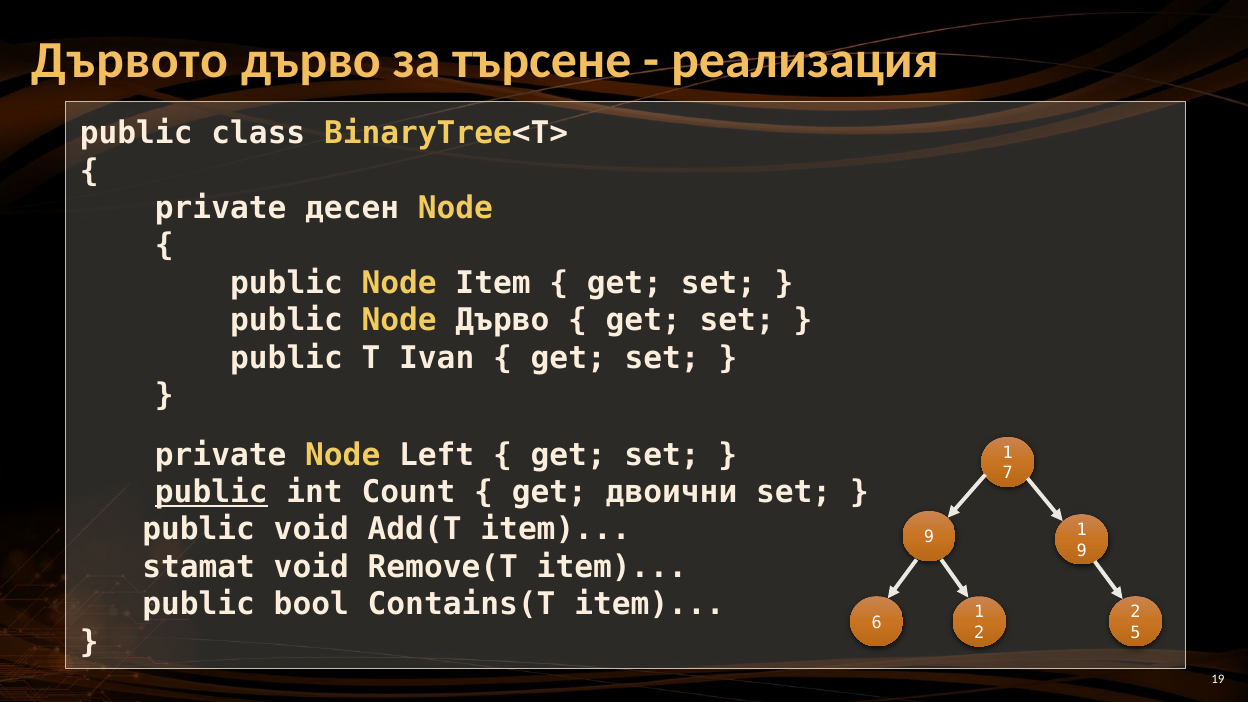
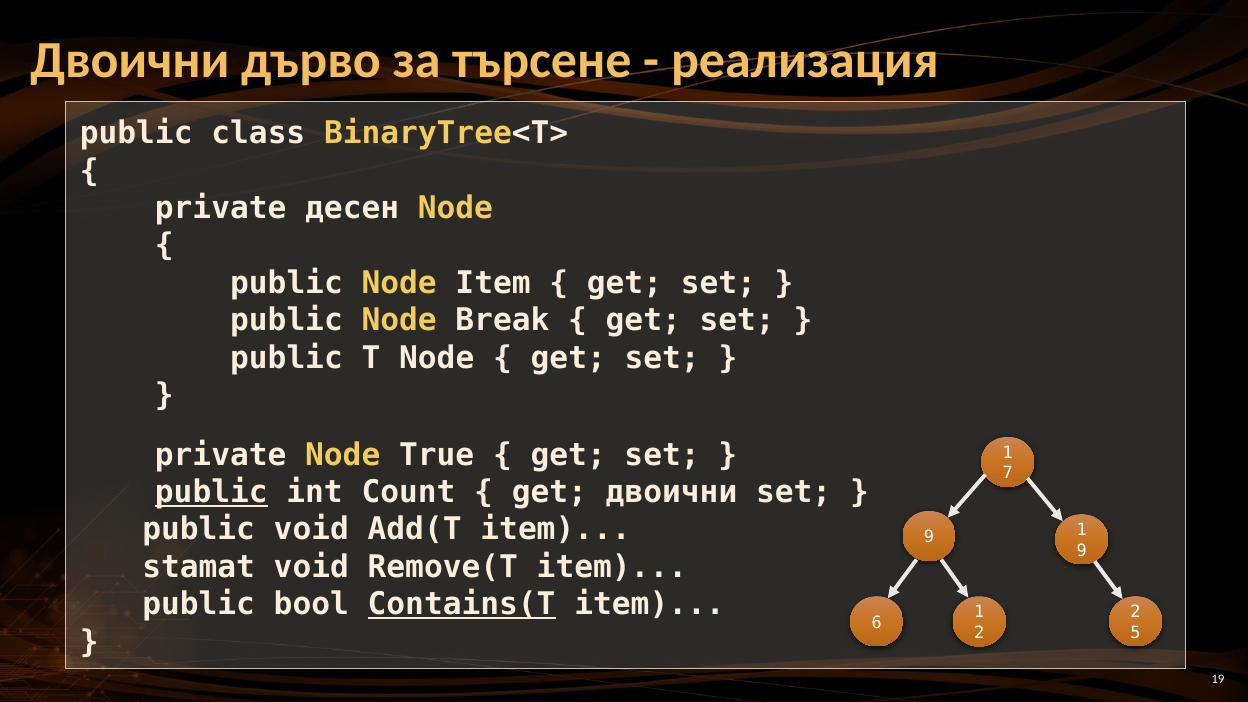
Дървото at (130, 61): Дървото -> Двоични
Node Дърво: Дърво -> Break
T Ivan: Ivan -> Node
Left: Left -> True
Contains(T underline: none -> present
